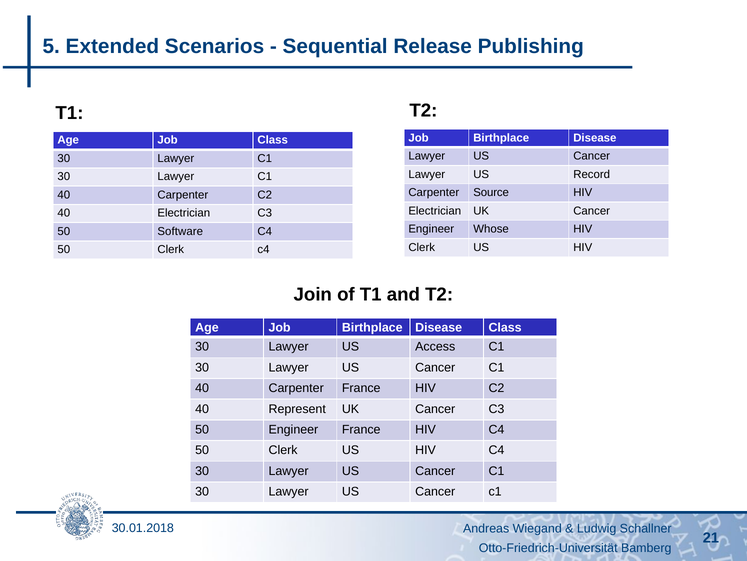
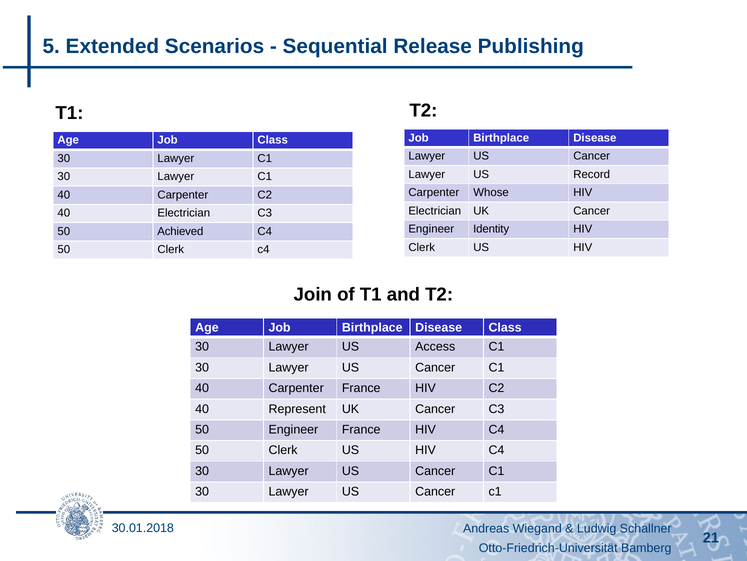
Source: Source -> Whose
Whose: Whose -> Identity
Software: Software -> Achieved
